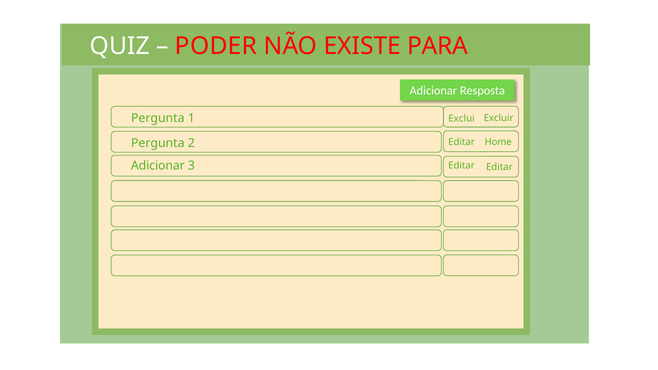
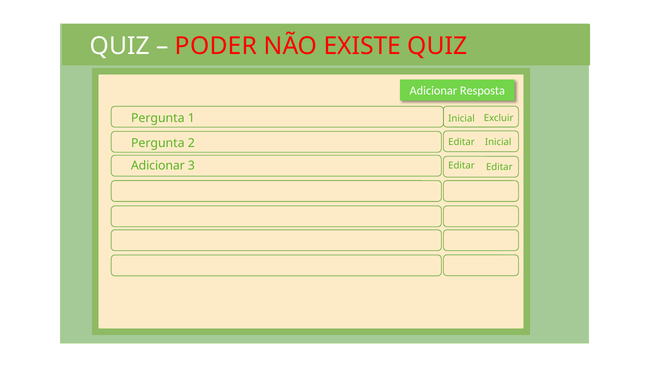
EXISTE PARA: PARA -> QUIZ
Exclui at (461, 118): Exclui -> Inicial
Home at (498, 142): Home -> Inicial
